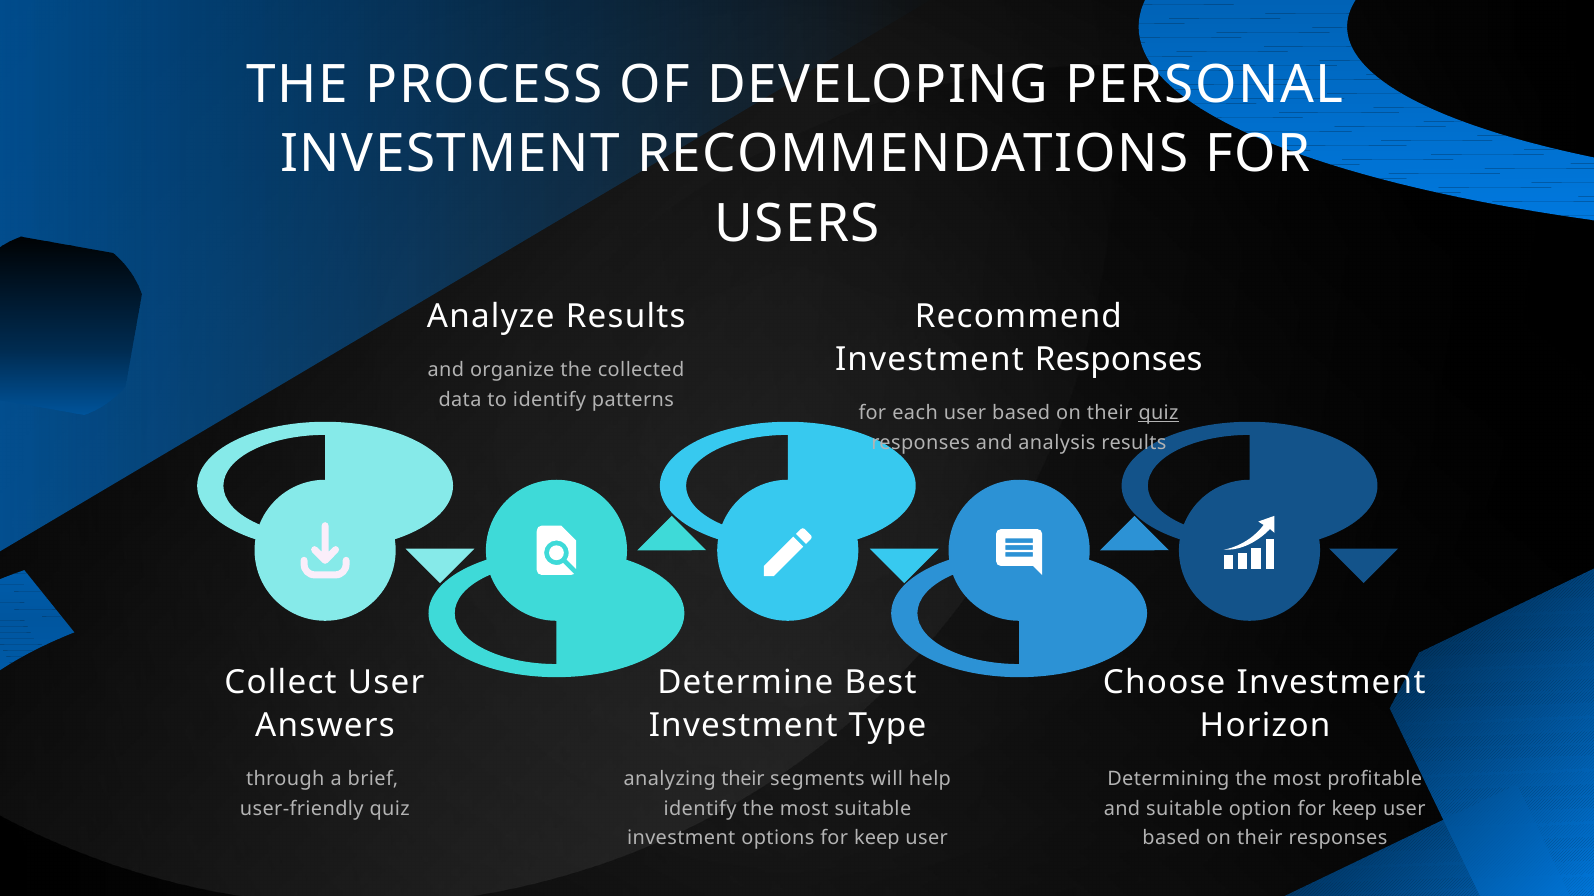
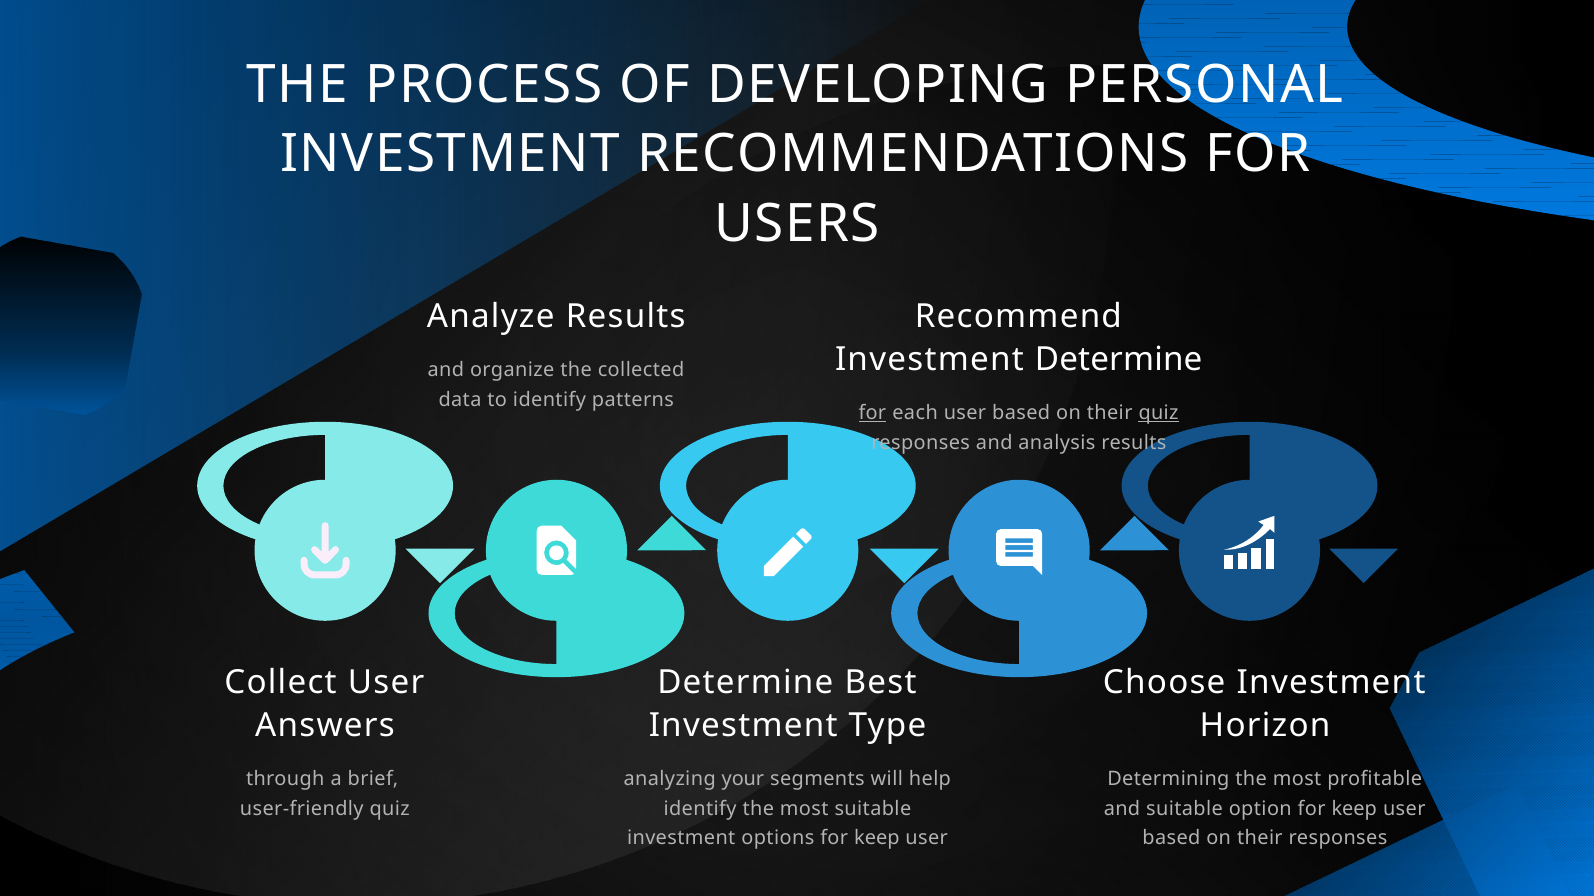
Investment Responses: Responses -> Determine
for at (872, 413) underline: none -> present
analyzing their: their -> your
